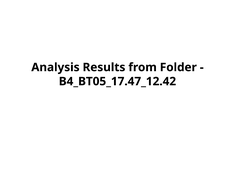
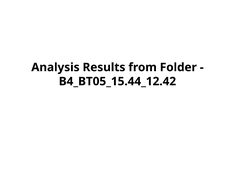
B4_BT05_17.47_12.42: B4_BT05_17.47_12.42 -> B4_BT05_15.44_12.42
